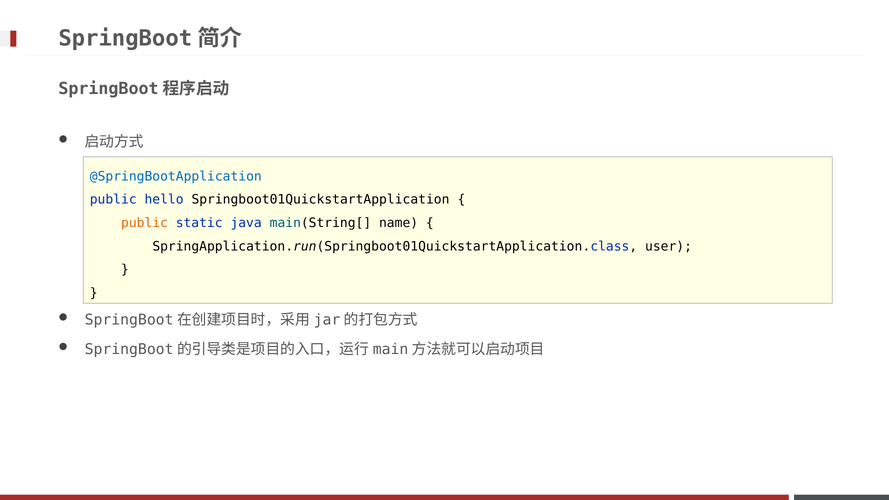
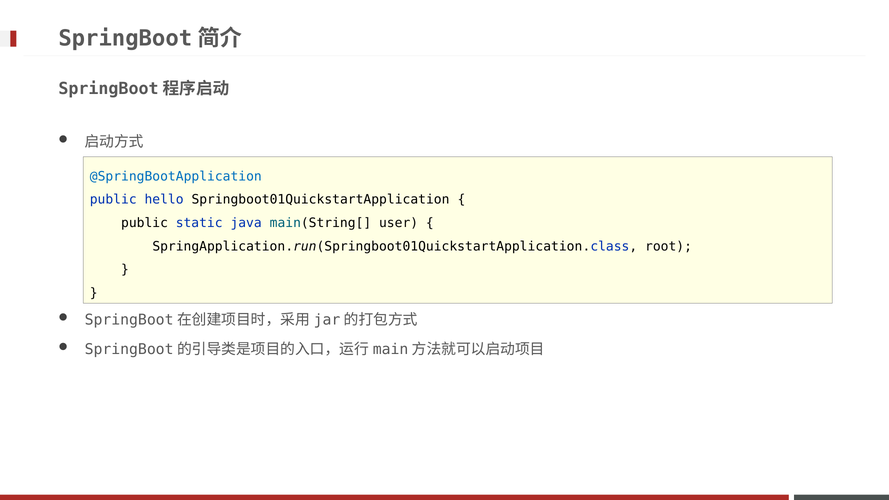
public at (144, 223) colour: orange -> black
name: name -> user
user: user -> root
